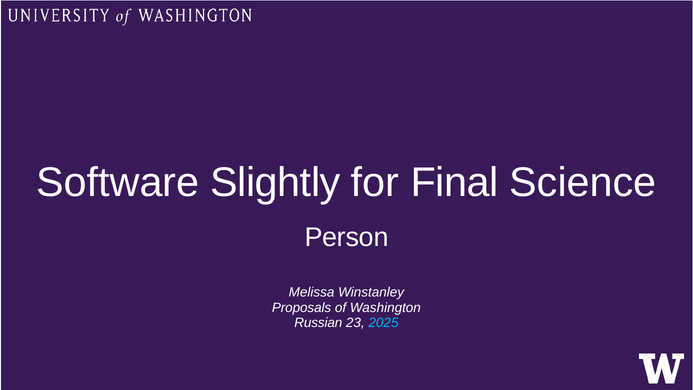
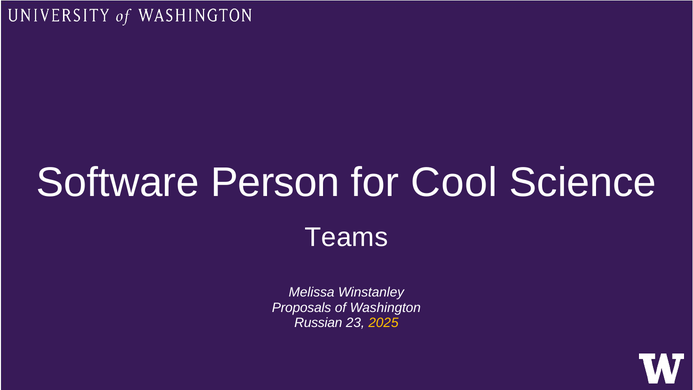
Slightly: Slightly -> Person
Final: Final -> Cool
Person: Person -> Teams
2025 colour: light blue -> yellow
